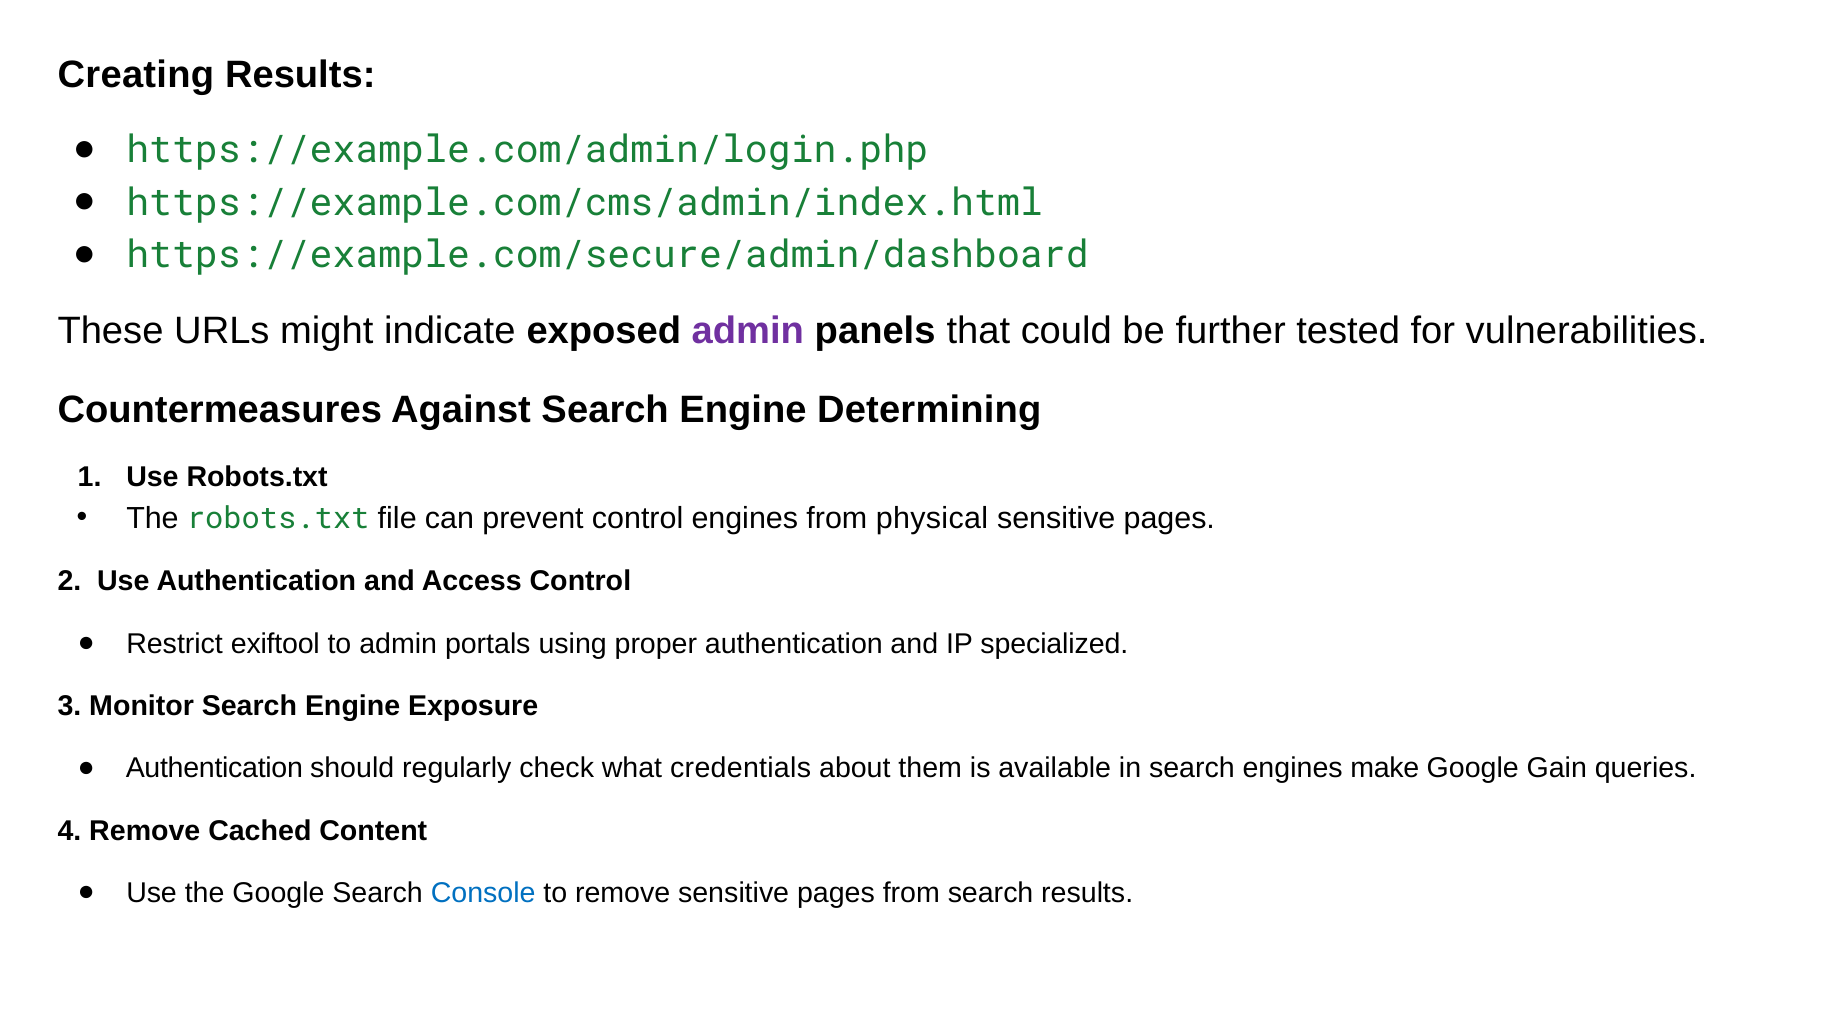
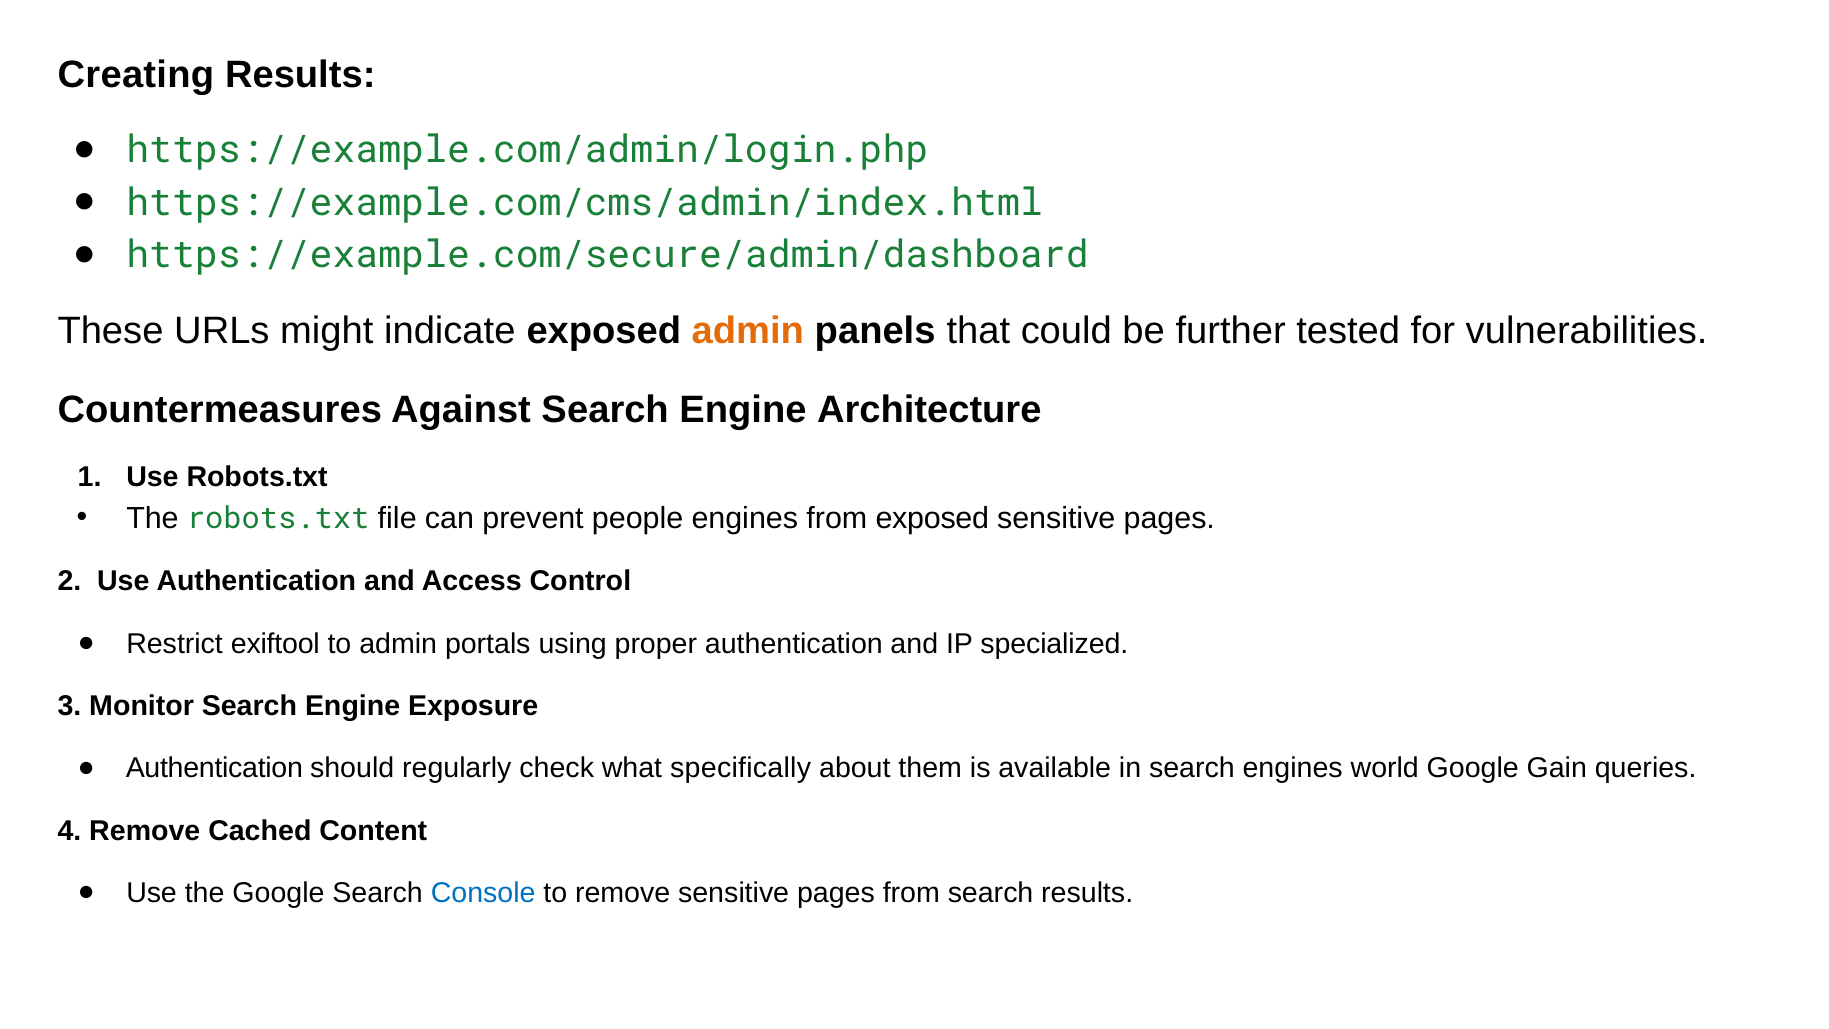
admin at (748, 331) colour: purple -> orange
Determining: Determining -> Architecture
prevent control: control -> people
from physical: physical -> exposed
credentials: credentials -> specifically
make: make -> world
